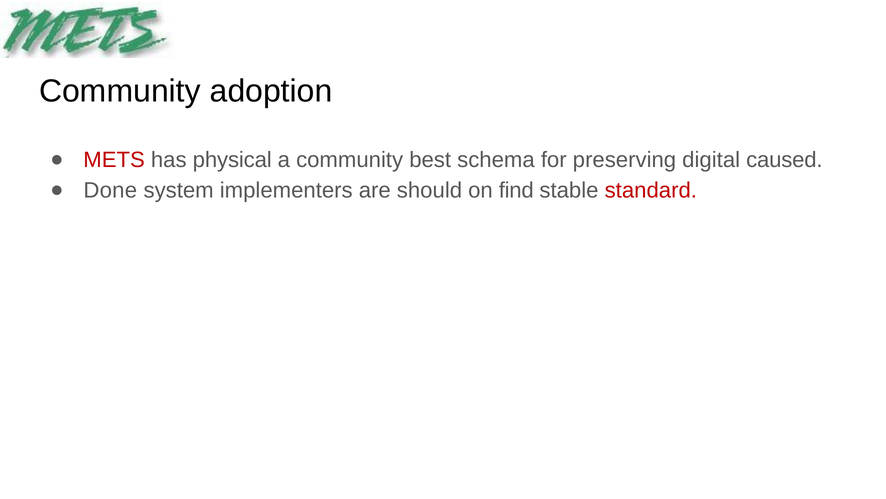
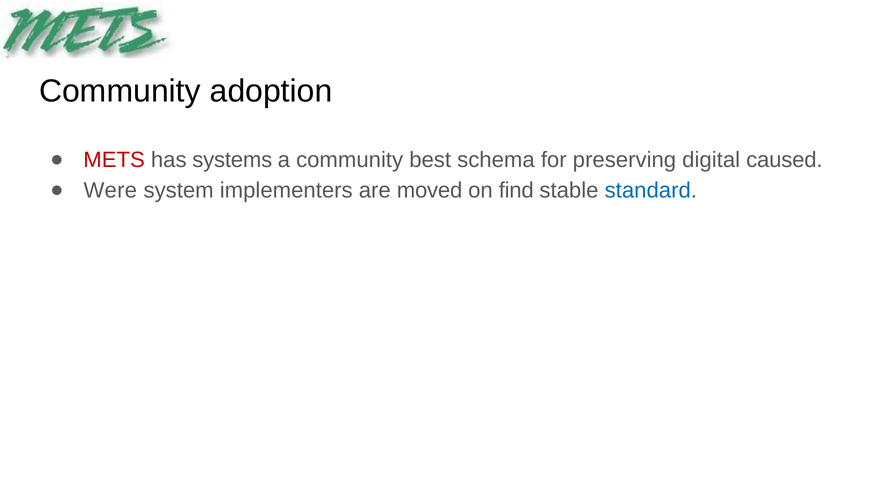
physical: physical -> systems
Done: Done -> Were
should: should -> moved
standard colour: red -> blue
